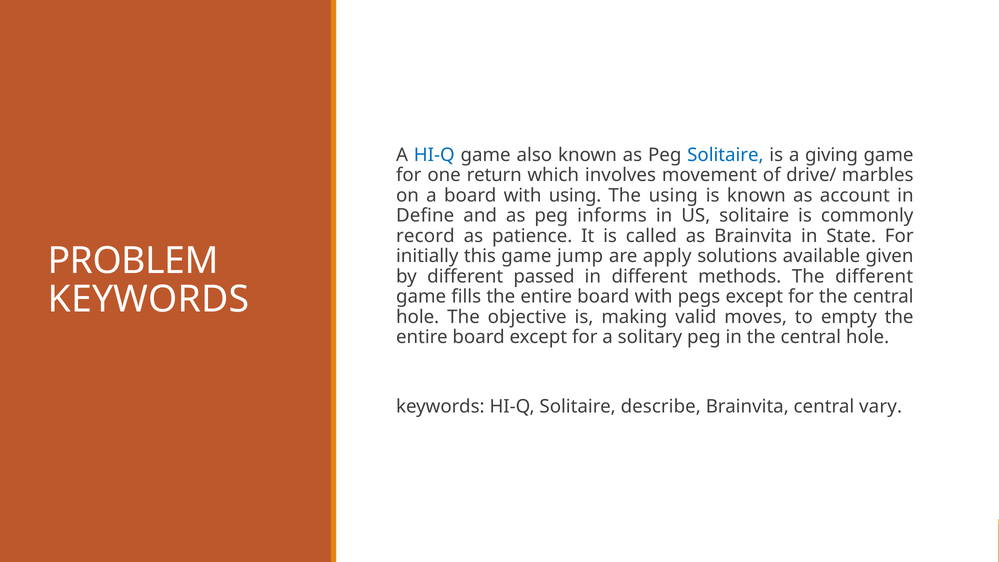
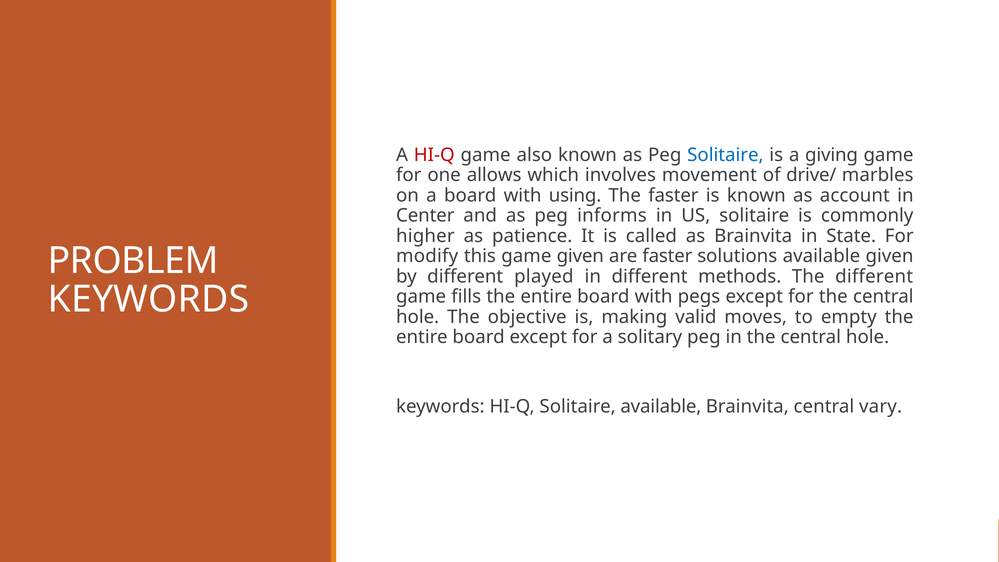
HI-Q at (434, 155) colour: blue -> red
return: return -> allows
The using: using -> faster
Define: Define -> Center
record: record -> higher
initially: initially -> modify
game jump: jump -> given
are apply: apply -> faster
passed: passed -> played
Solitaire describe: describe -> available
